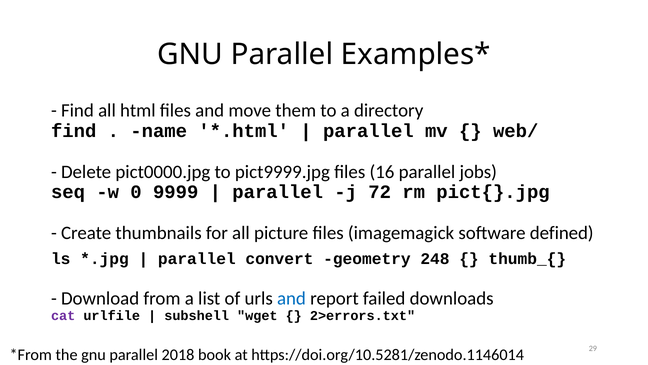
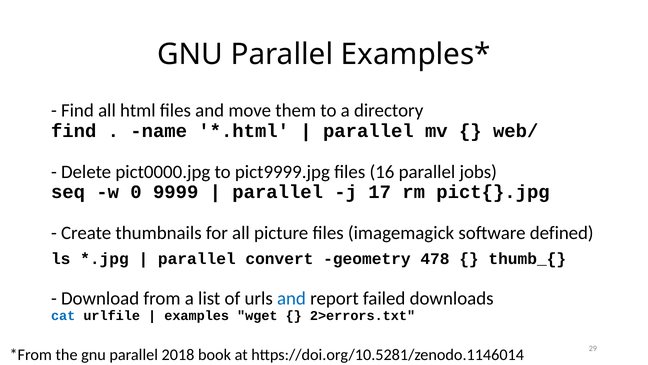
72: 72 -> 17
248: 248 -> 478
cat colour: purple -> blue
subshell: subshell -> examples
